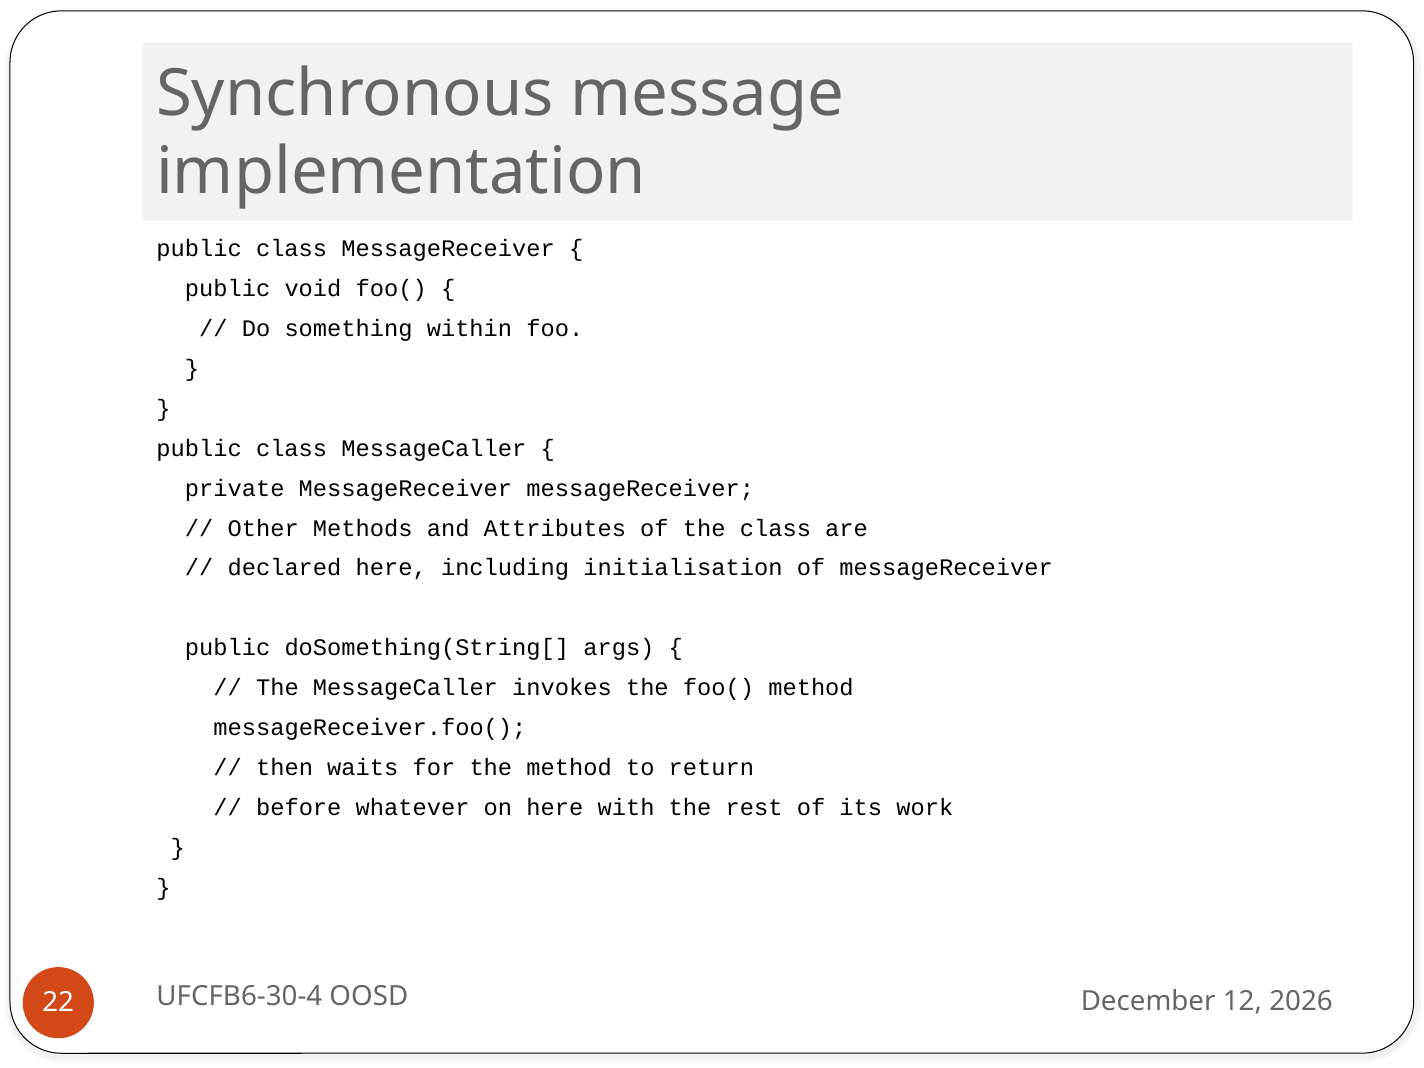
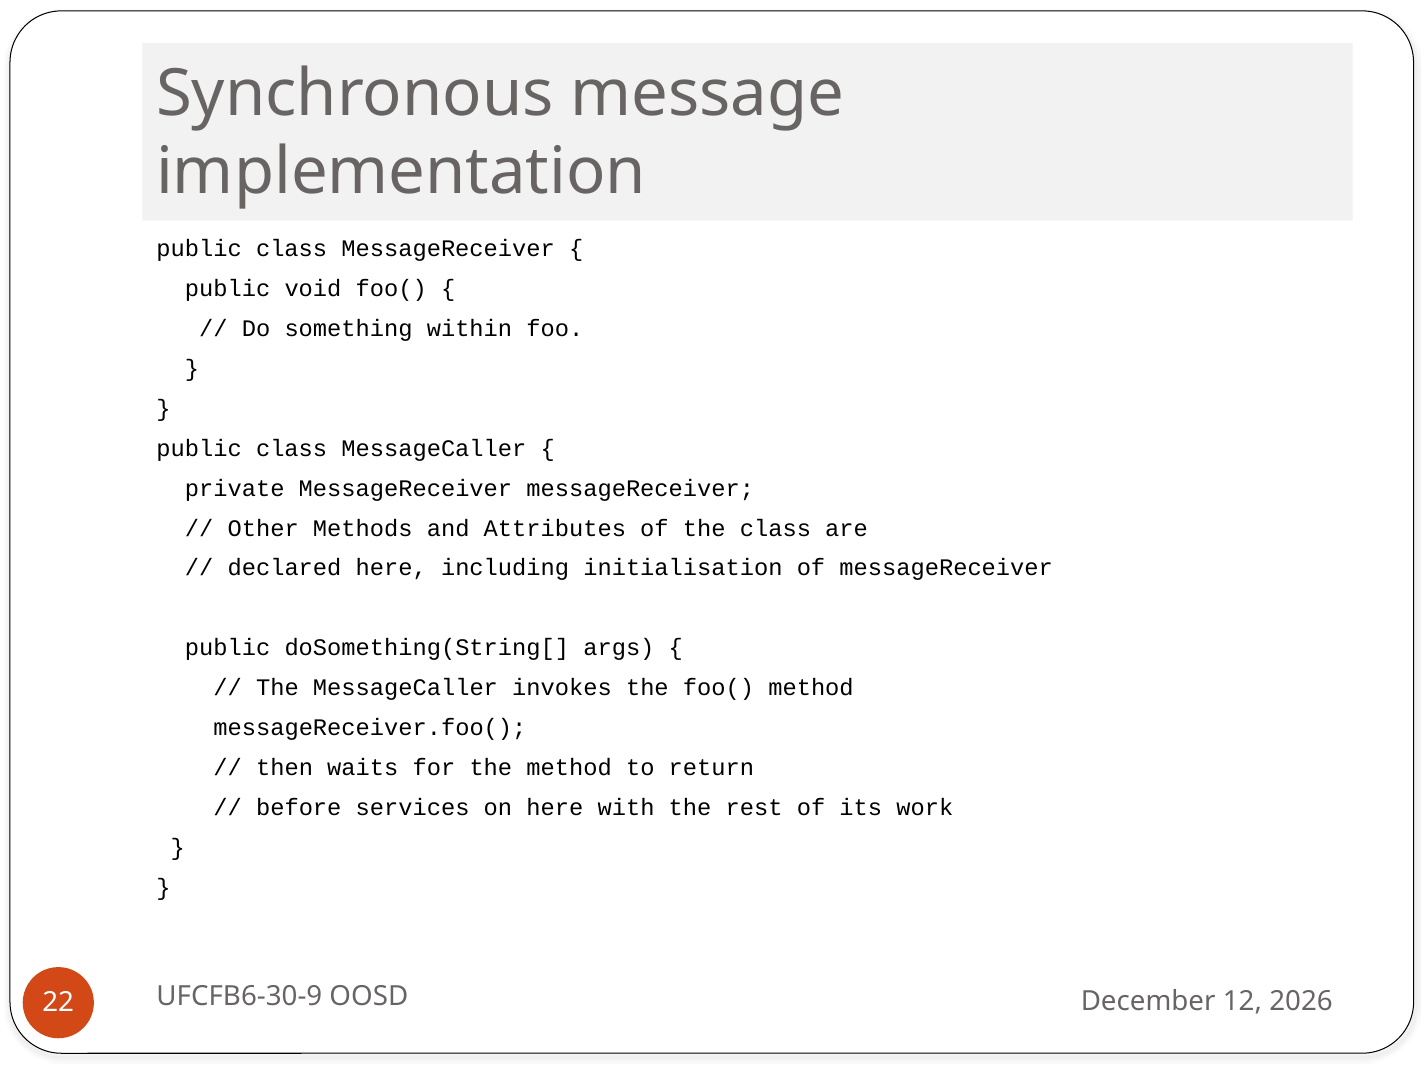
whatever: whatever -> services
UFCFB6-30-4: UFCFB6-30-4 -> UFCFB6-30-9
